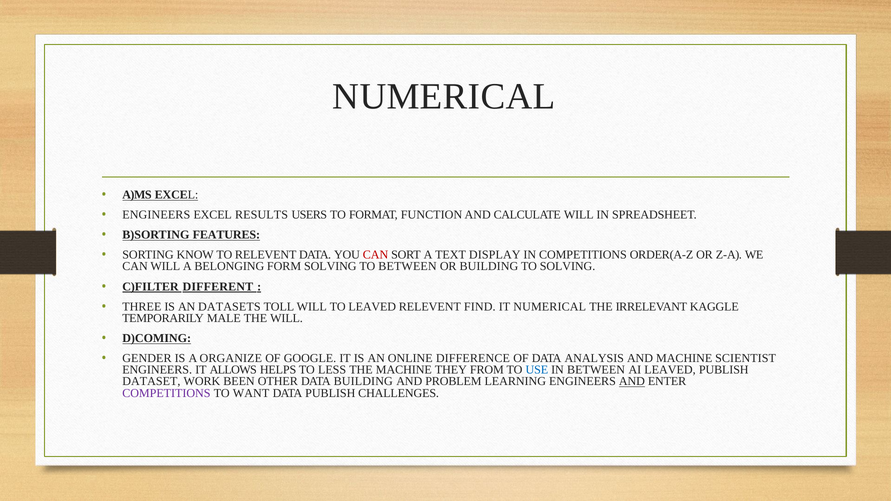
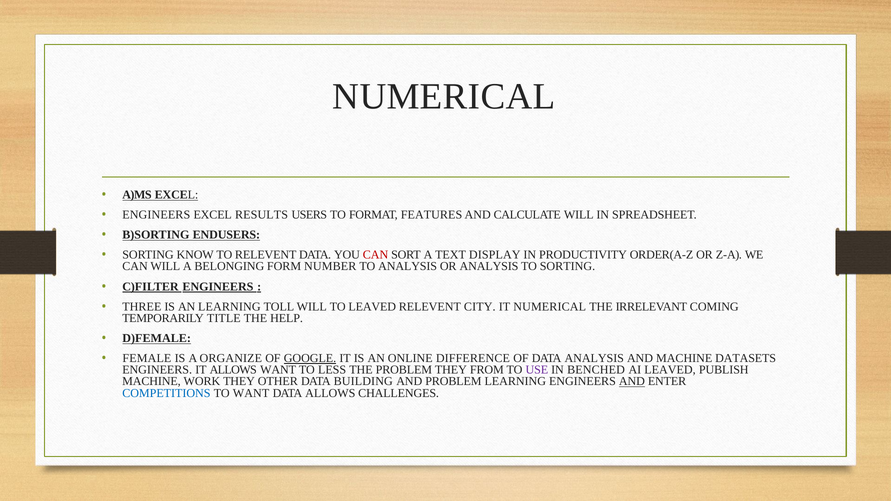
FUNCTION: FUNCTION -> FEATURES
FEATURES: FEATURES -> ENDUSERS
IN COMPETITIONS: COMPETITIONS -> PRODUCTIVITY
FORM SOLVING: SOLVING -> NUMBER
TO BETWEEN: BETWEEN -> ANALYSIS
OR BUILDING: BUILDING -> ANALYSIS
TO SOLVING: SOLVING -> SORTING
C)FILTER DIFFERENT: DIFFERENT -> ENGINEERS
AN DATASETS: DATASETS -> LEARNING
FIND: FIND -> CITY
KAGGLE: KAGGLE -> COMING
MALE: MALE -> TITLE
THE WILL: WILL -> HELP
D)COMING: D)COMING -> D)FEMALE
GENDER: GENDER -> FEMALE
GOOGLE underline: none -> present
SCIENTIST: SCIENTIST -> DATASETS
ALLOWS HELPS: HELPS -> WANT
THE MACHINE: MACHINE -> PROBLEM
USE colour: blue -> purple
IN BETWEEN: BETWEEN -> BENCHED
DATASET at (151, 382): DATASET -> MACHINE
WORK BEEN: BEEN -> THEY
COMPETITIONS at (166, 393) colour: purple -> blue
DATA PUBLISH: PUBLISH -> ALLOWS
